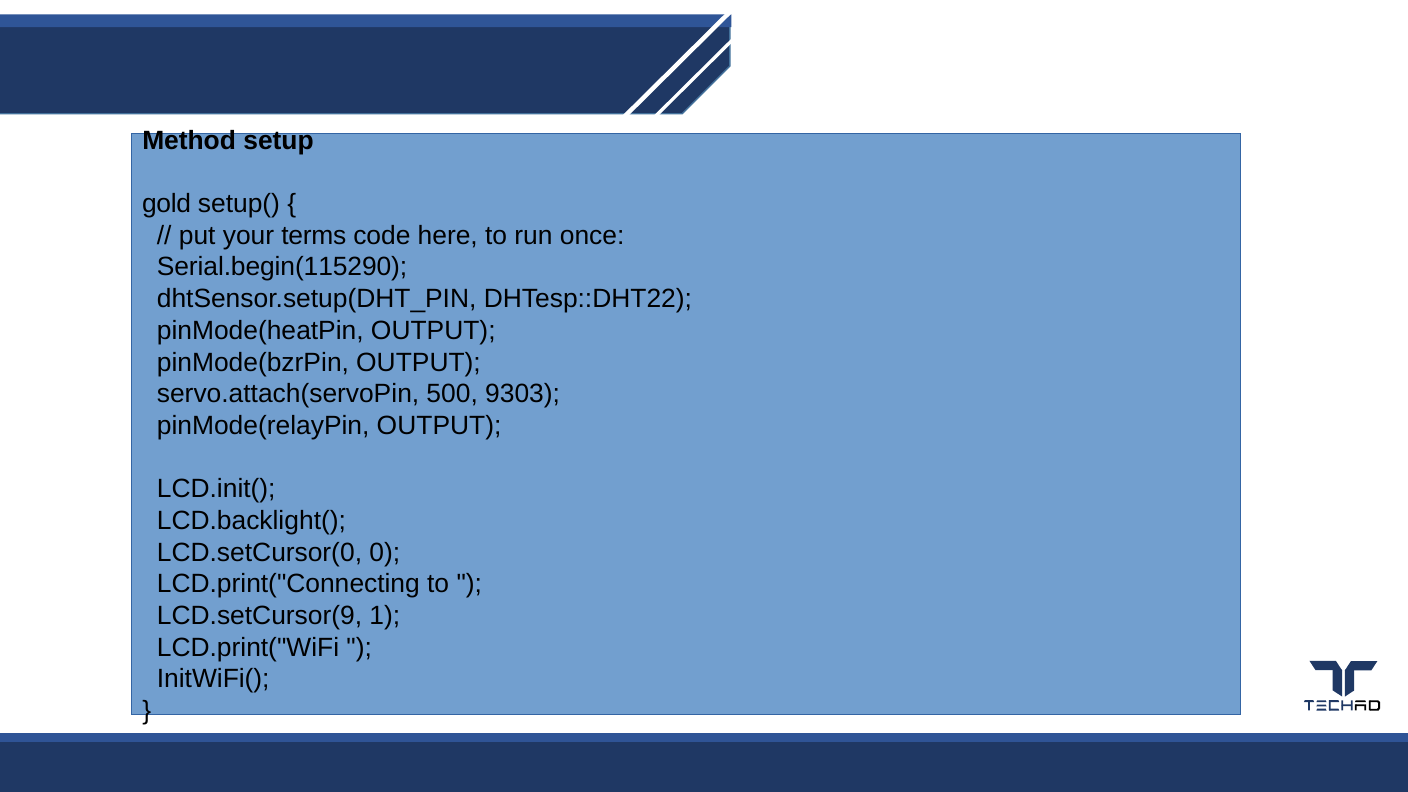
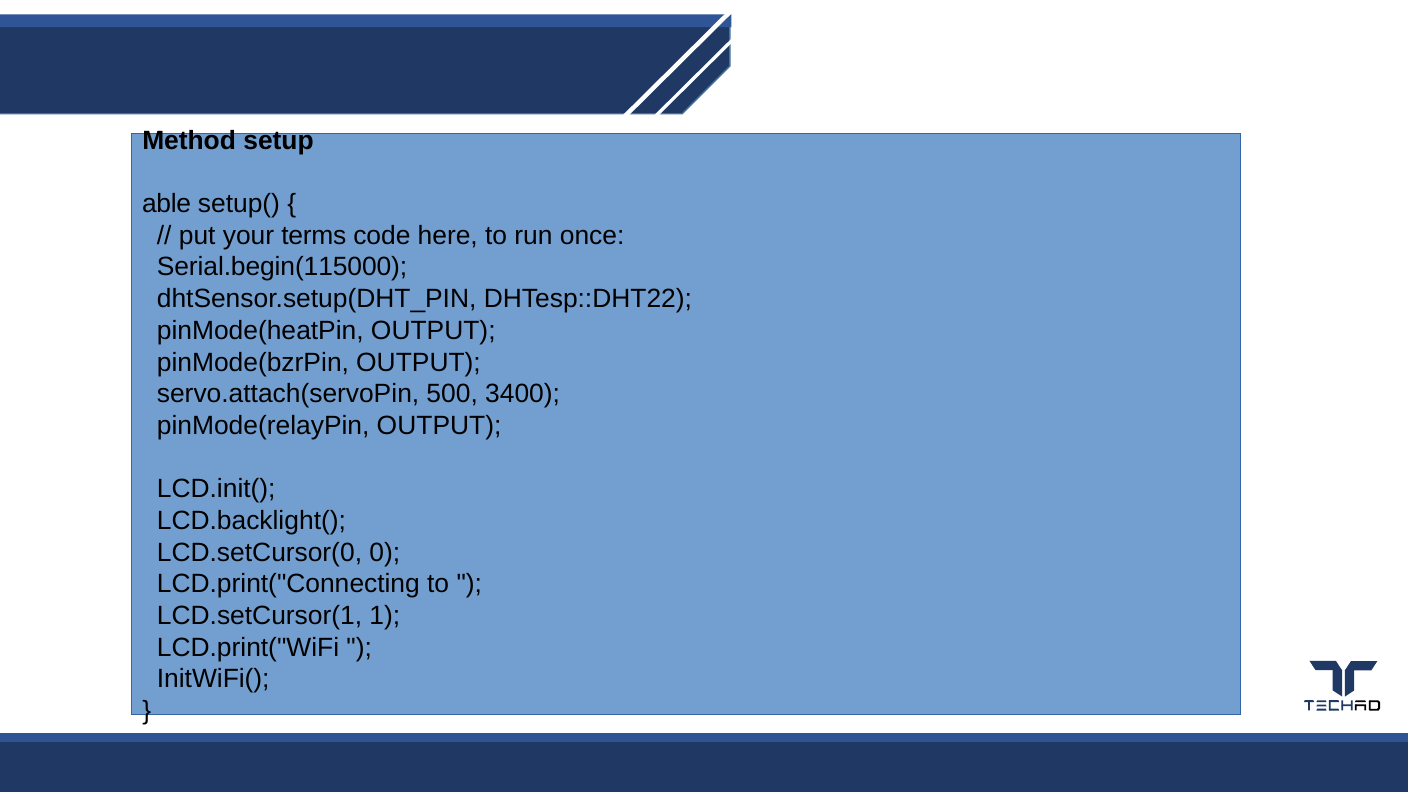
gold: gold -> able
Serial.begin(115290: Serial.begin(115290 -> Serial.begin(115000
9303: 9303 -> 3400
LCD.setCursor(9: LCD.setCursor(9 -> LCD.setCursor(1
